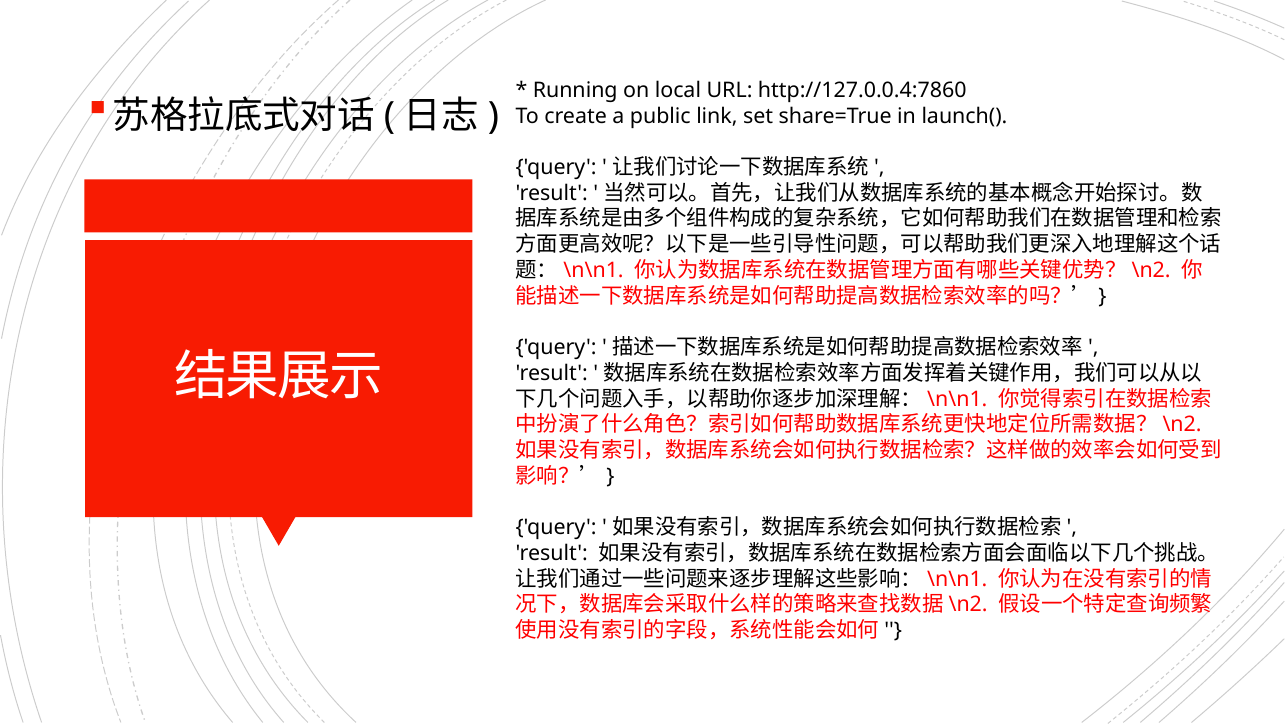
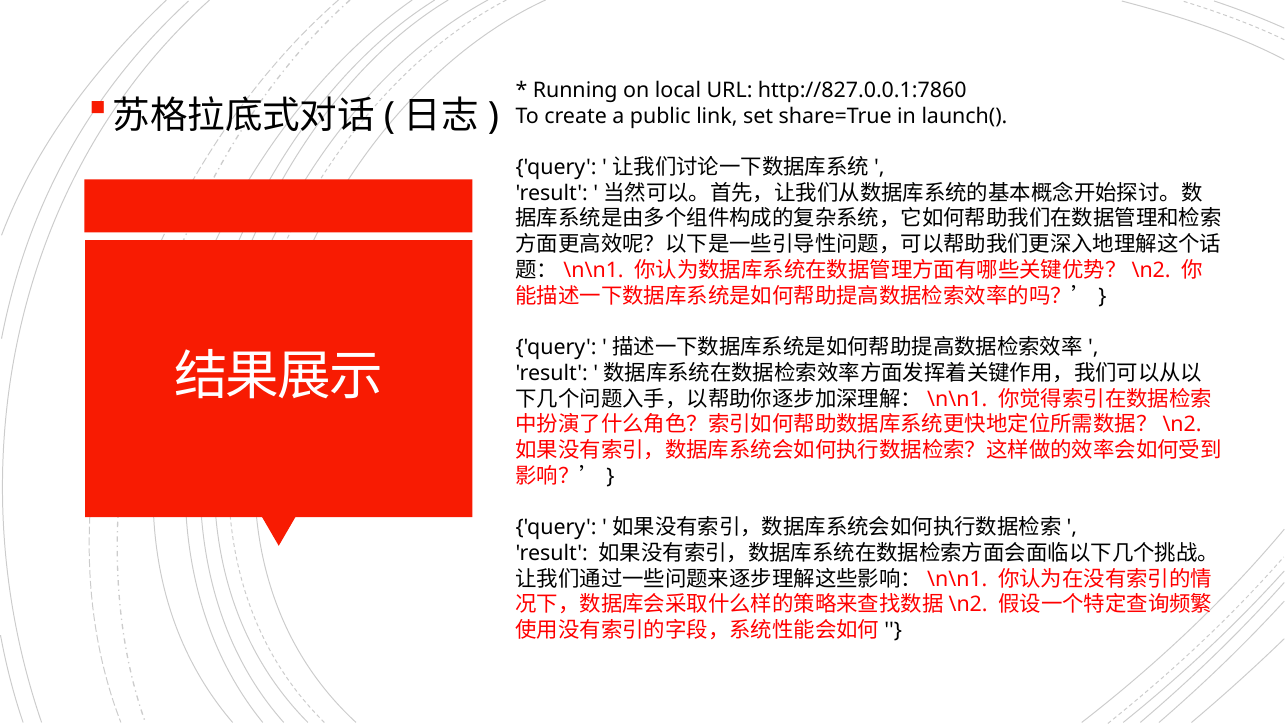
http://127.0.0.4:7860: http://127.0.0.4:7860 -> http://827.0.0.1:7860
